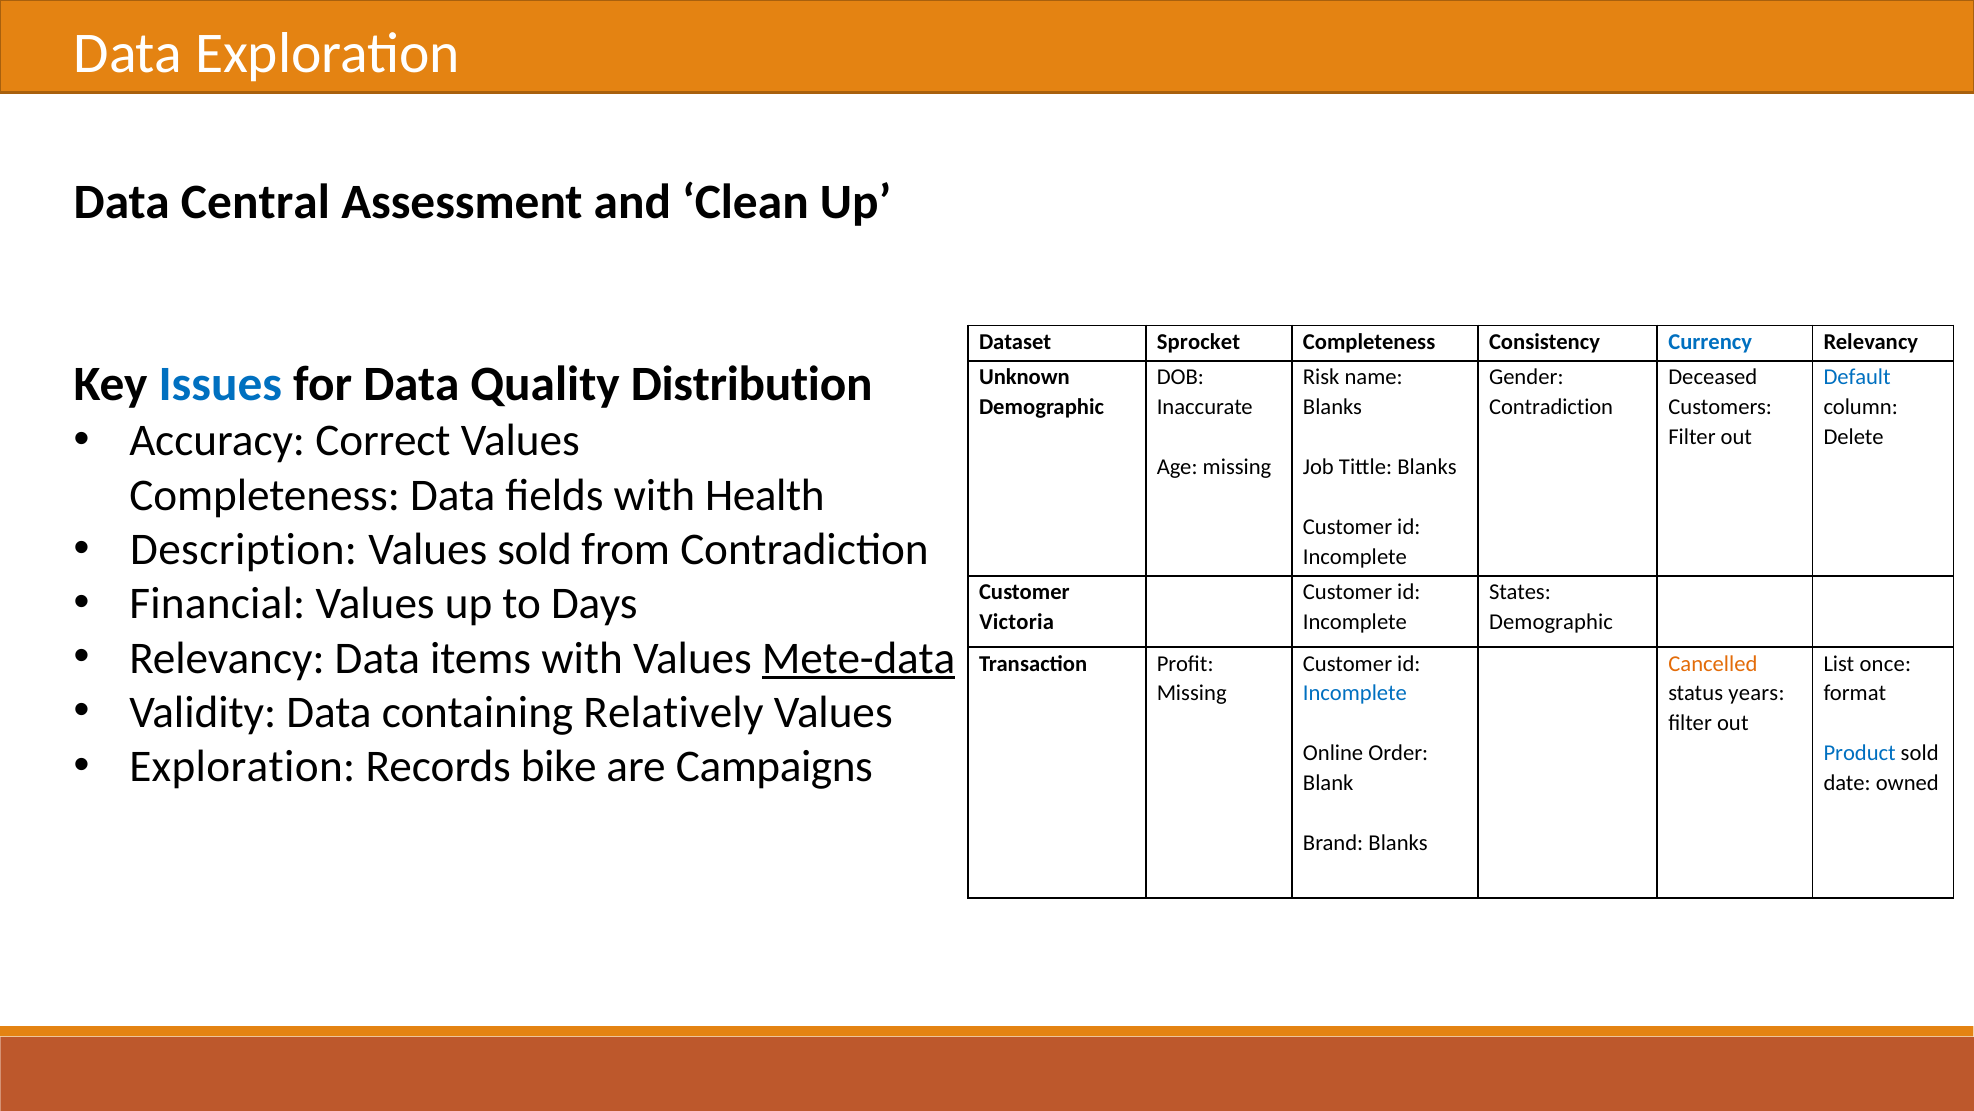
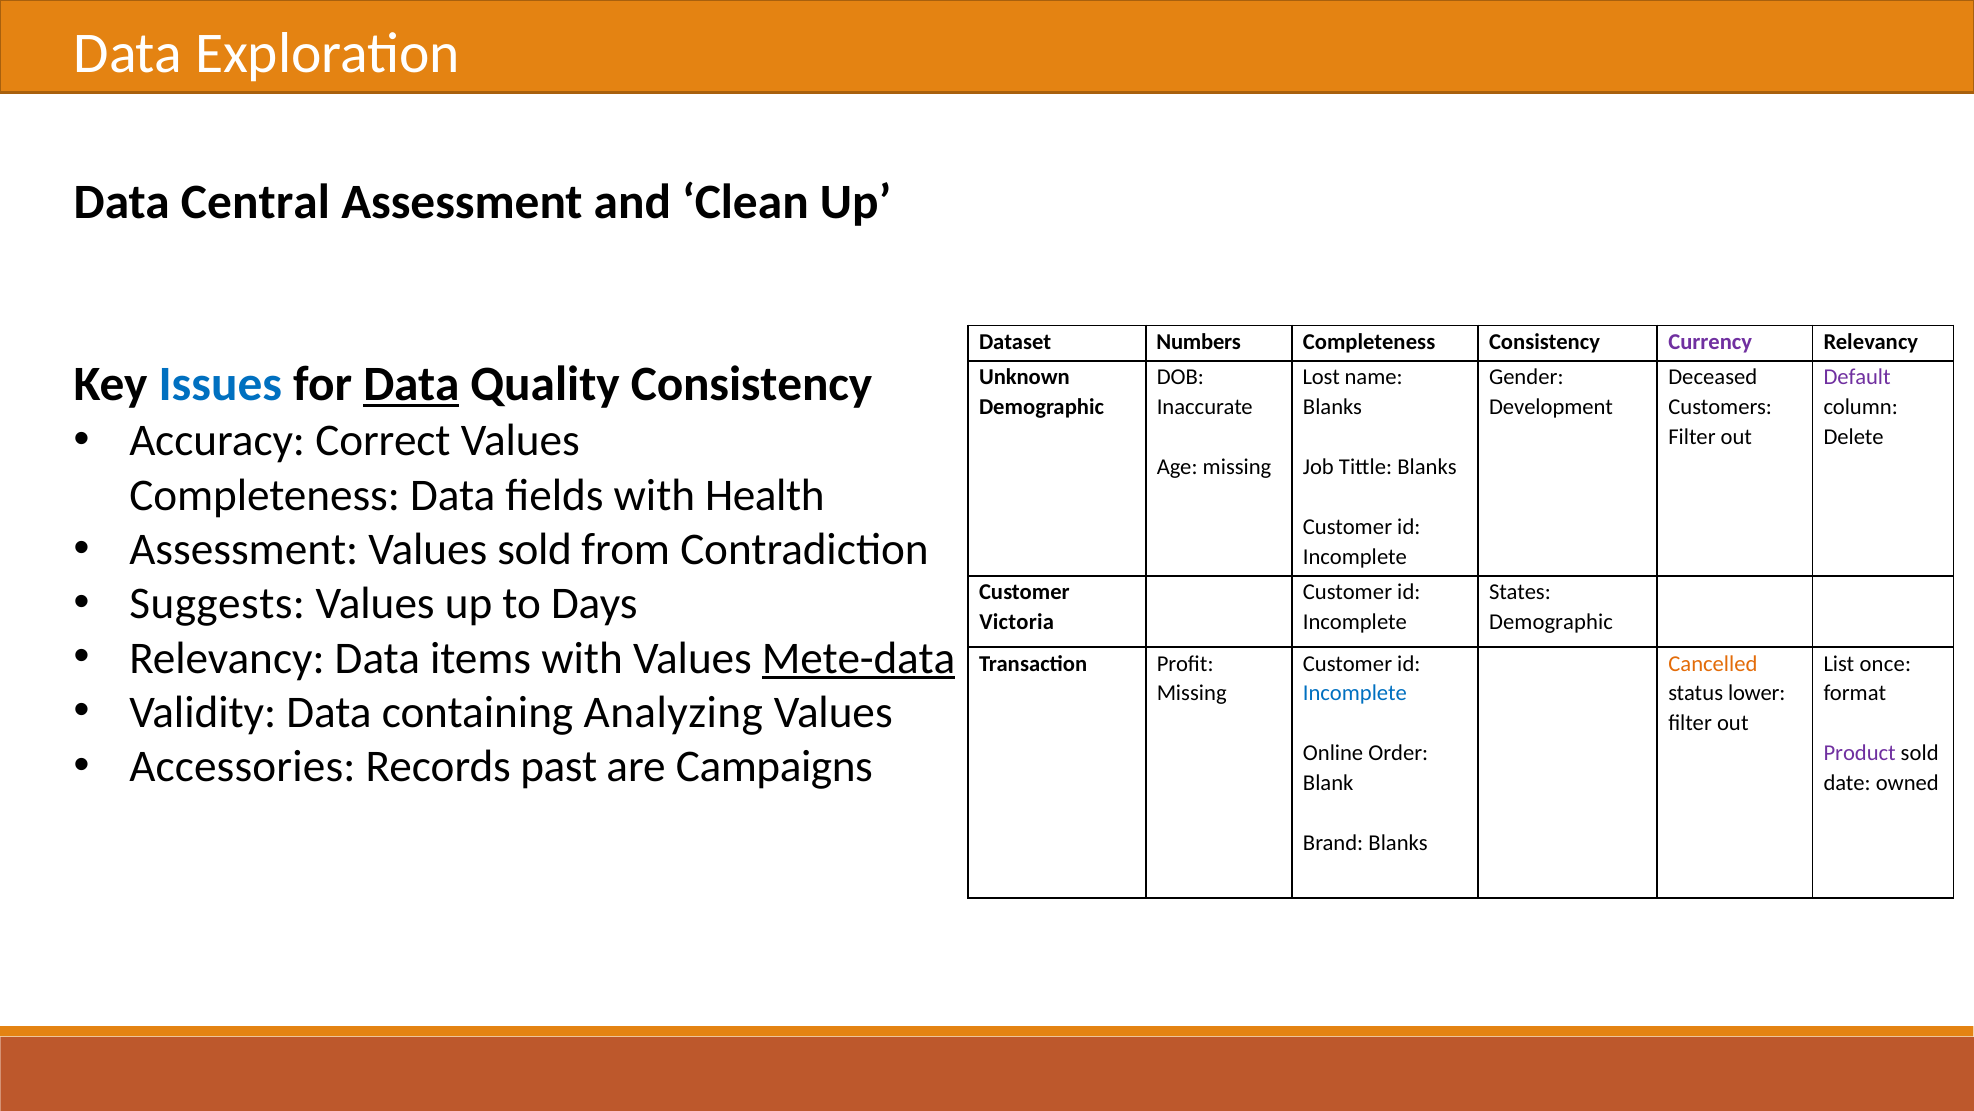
Sprocket: Sprocket -> Numbers
Currency colour: blue -> purple
Data at (411, 384) underline: none -> present
Quality Distribution: Distribution -> Consistency
Risk: Risk -> Lost
Default colour: blue -> purple
Contradiction at (1551, 407): Contradiction -> Development
Description at (244, 549): Description -> Assessment
Financial: Financial -> Suggests
years: years -> lower
Relatively: Relatively -> Analyzing
Exploration at (242, 766): Exploration -> Accessories
bike: bike -> past
Product colour: blue -> purple
